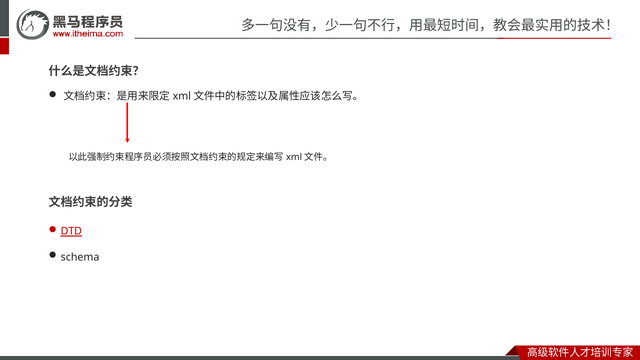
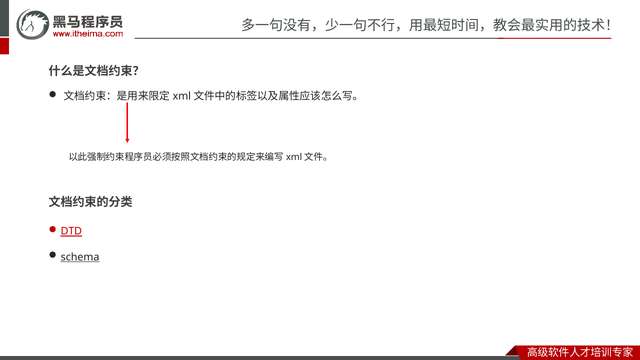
schema underline: none -> present
